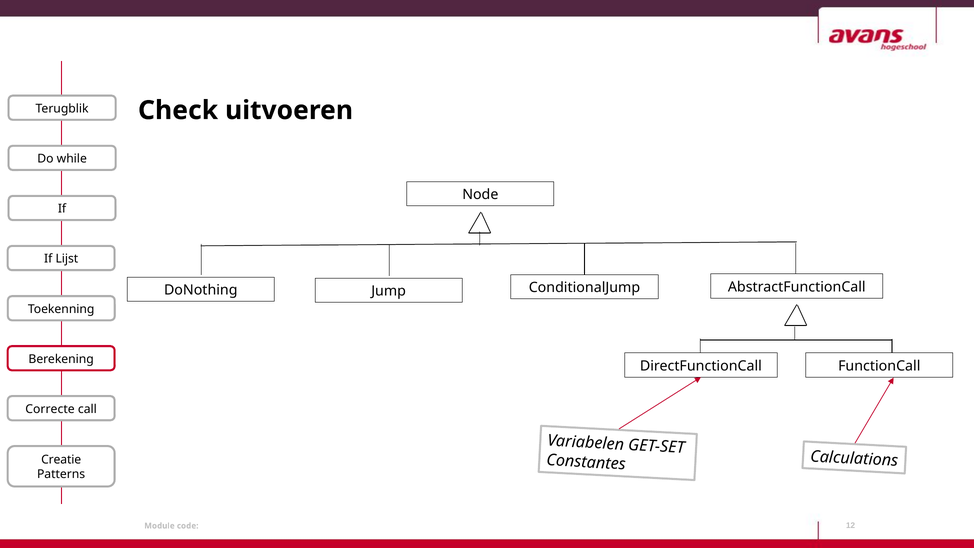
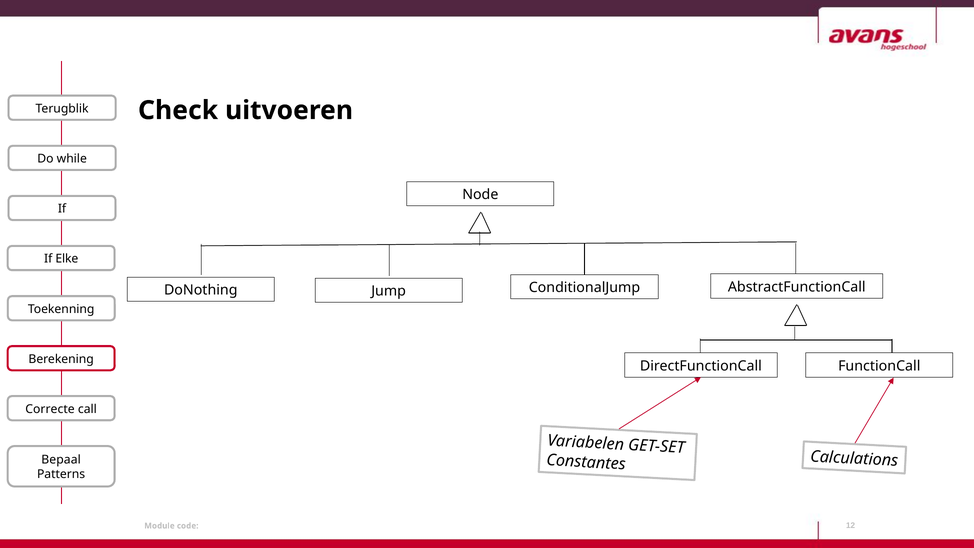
Lijst: Lijst -> Elke
Creatie: Creatie -> Bepaal
